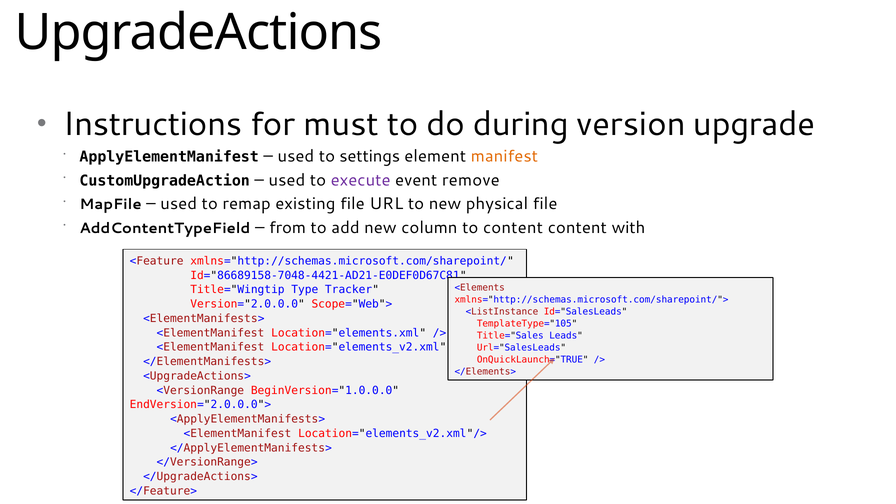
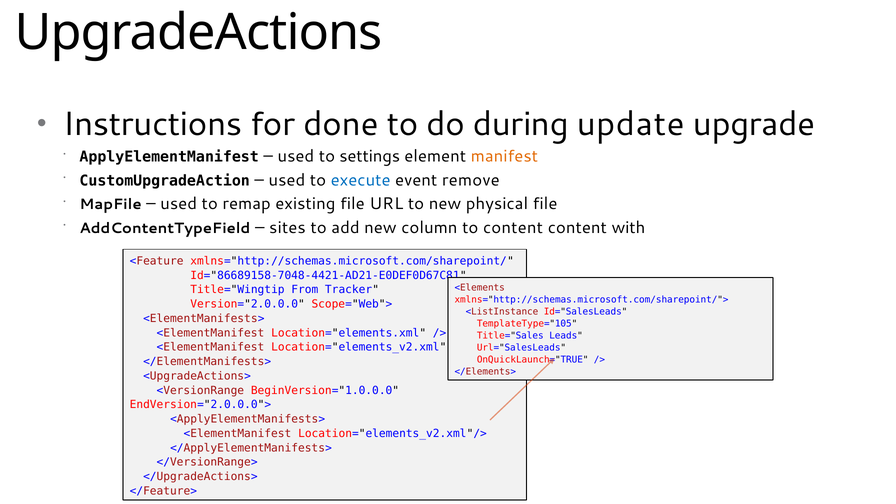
must: must -> done
version: version -> update
execute colour: purple -> blue
from: from -> sites
Type: Type -> From
